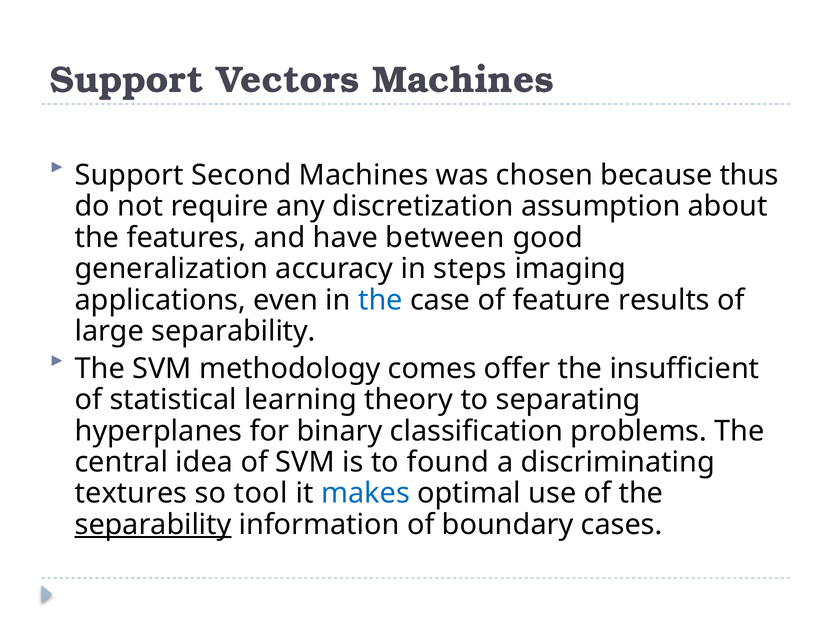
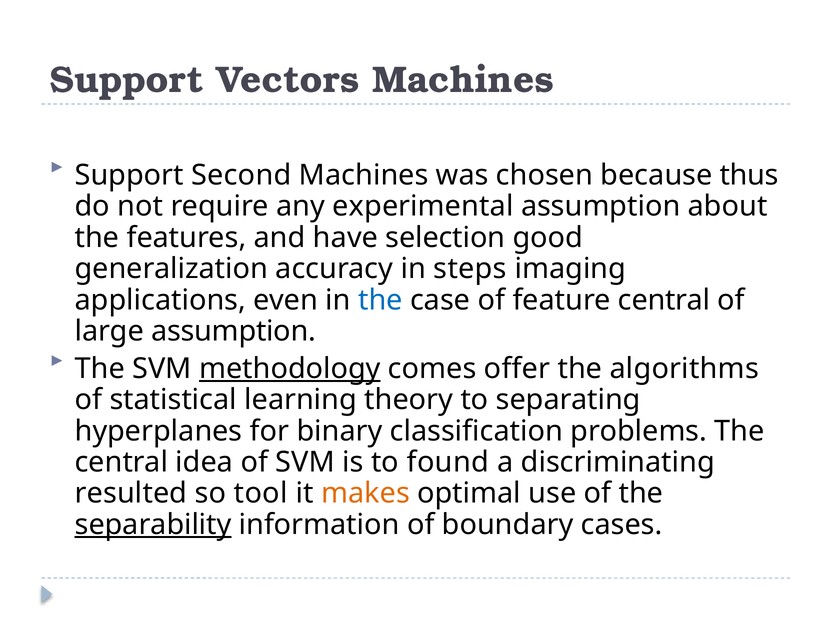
discretization: discretization -> experimental
between: between -> selection
feature results: results -> central
large separability: separability -> assumption
methodology underline: none -> present
insufficient: insufficient -> algorithms
textures: textures -> resulted
makes colour: blue -> orange
